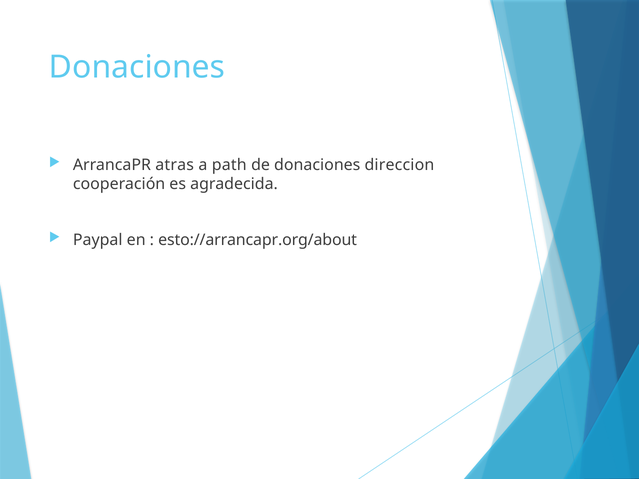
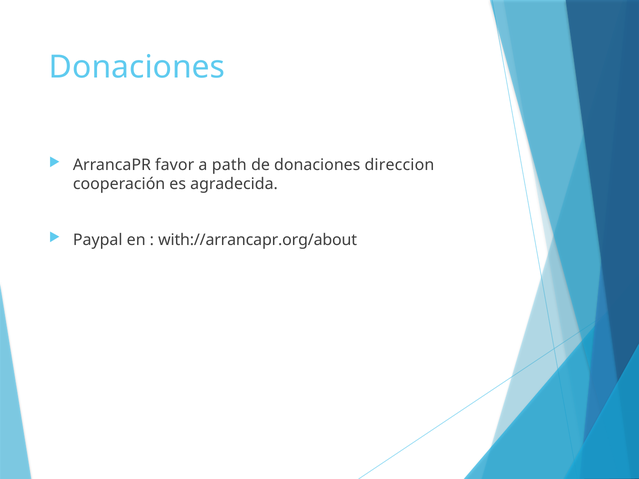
atras: atras -> favor
esto://arrancapr.org/about: esto://arrancapr.org/about -> with://arrancapr.org/about
